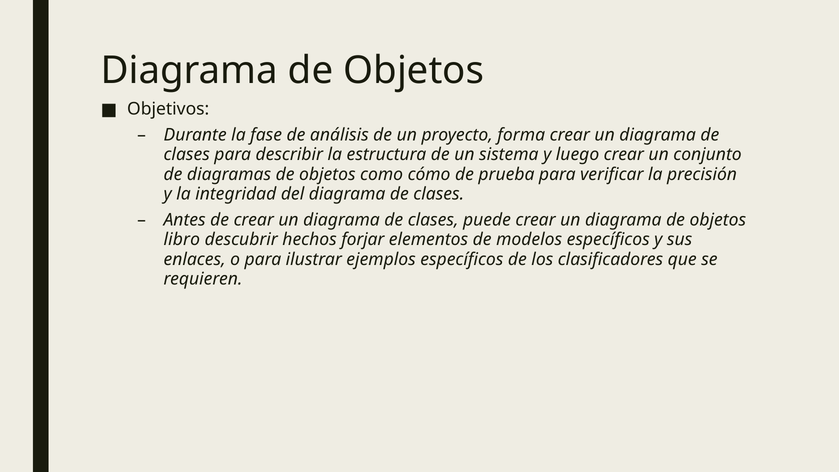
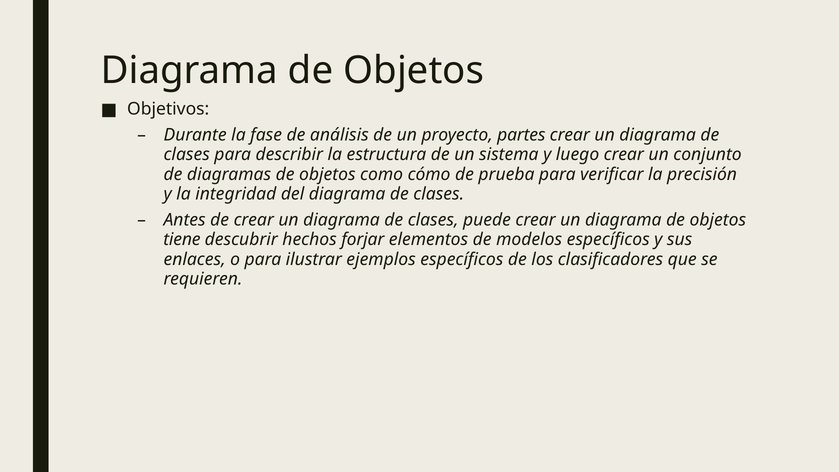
forma: forma -> partes
libro: libro -> tiene
